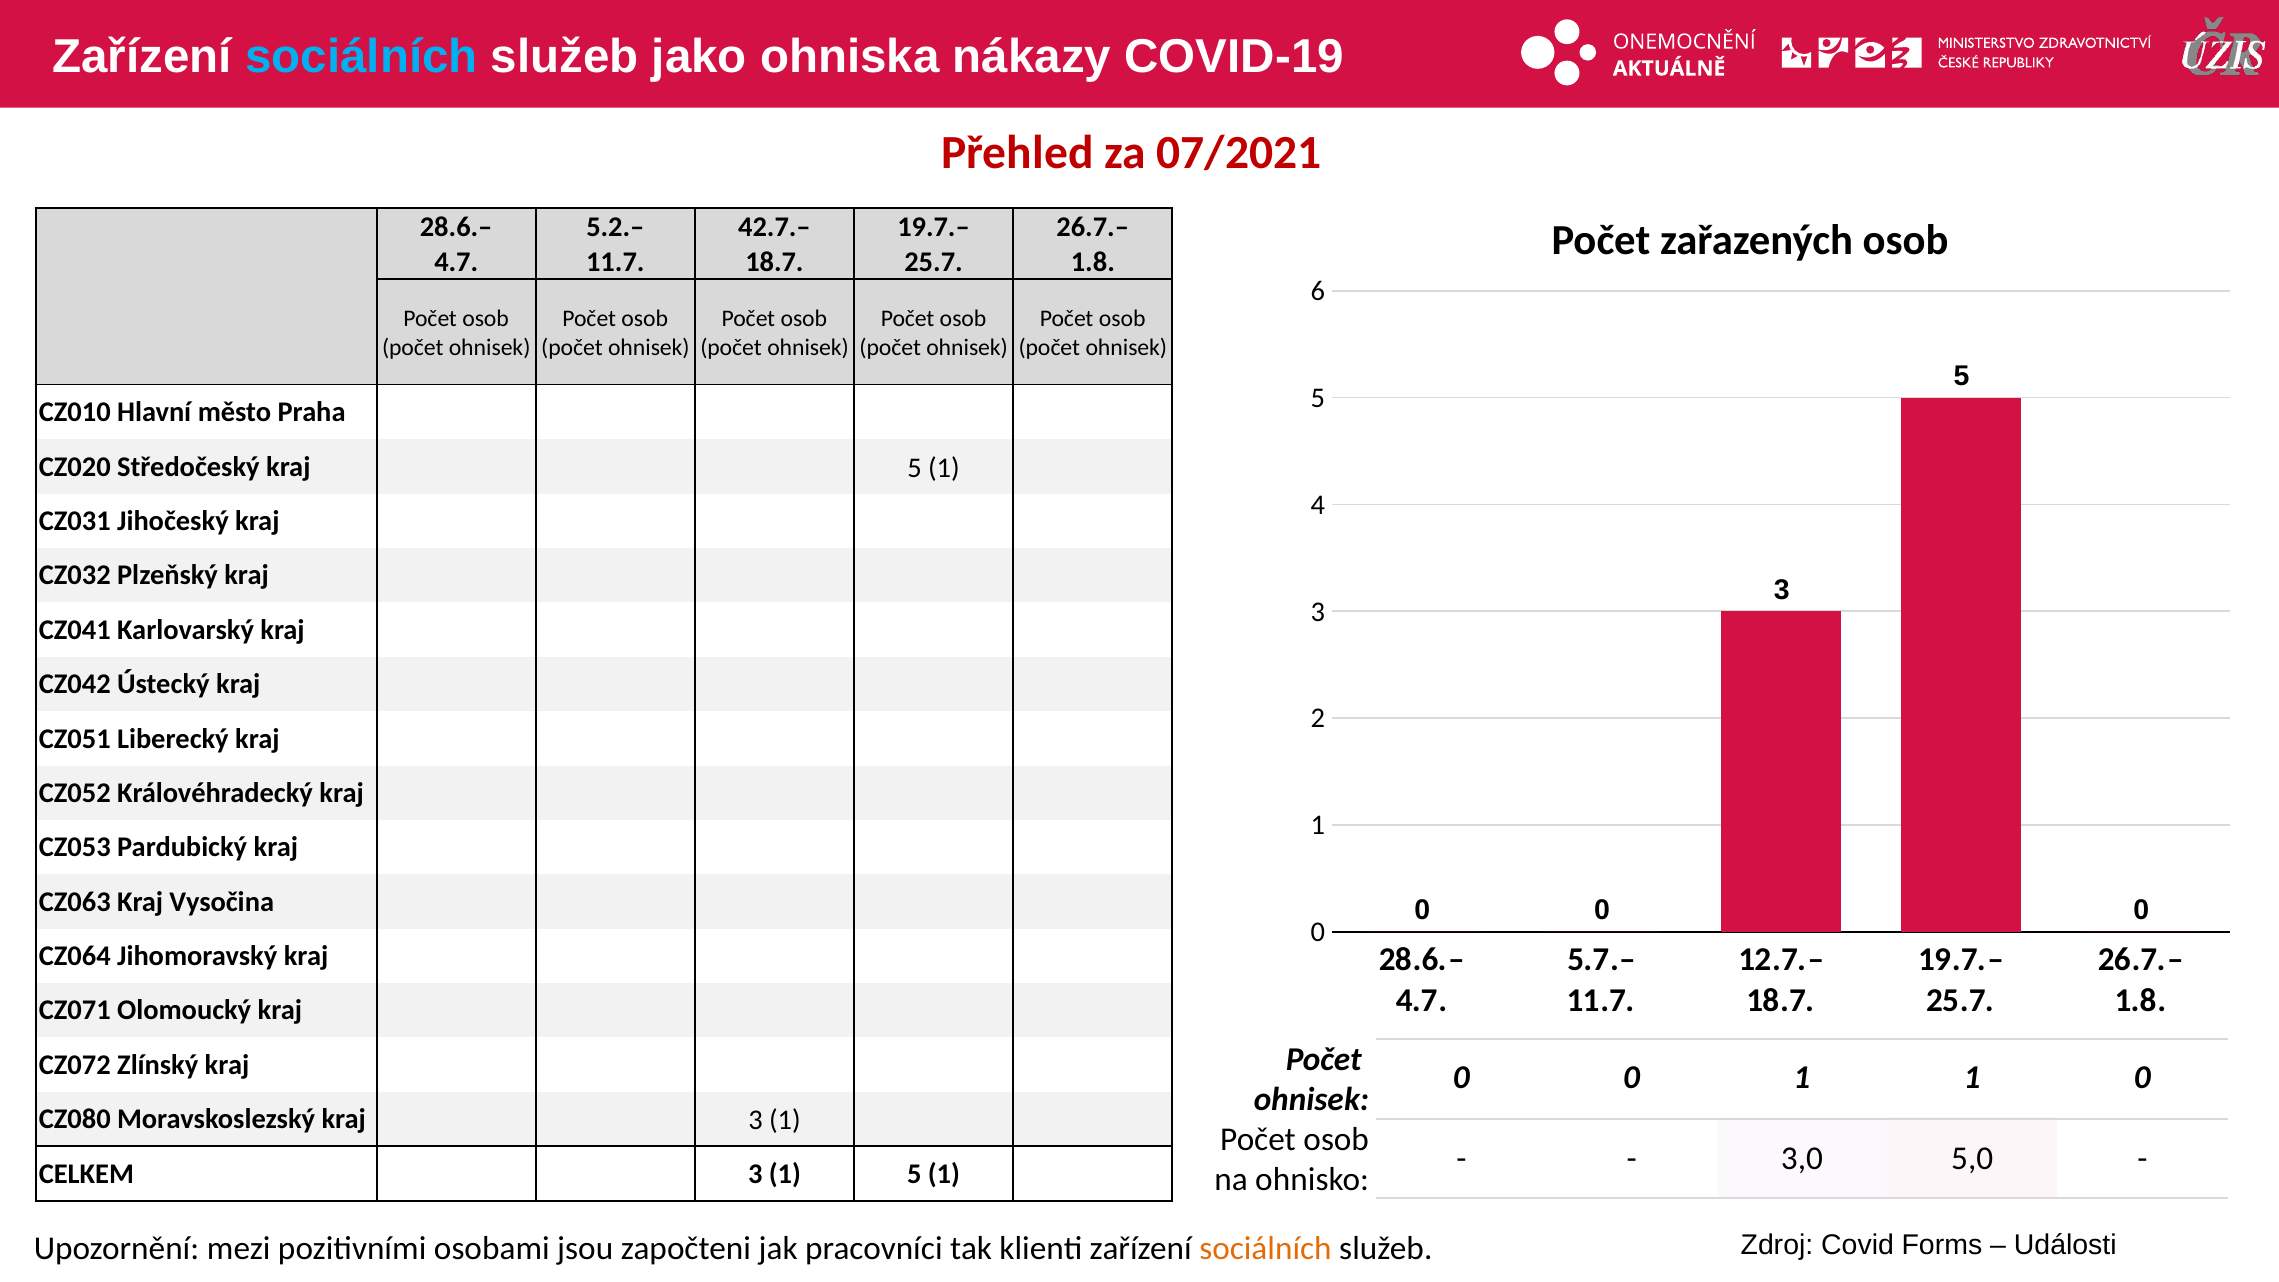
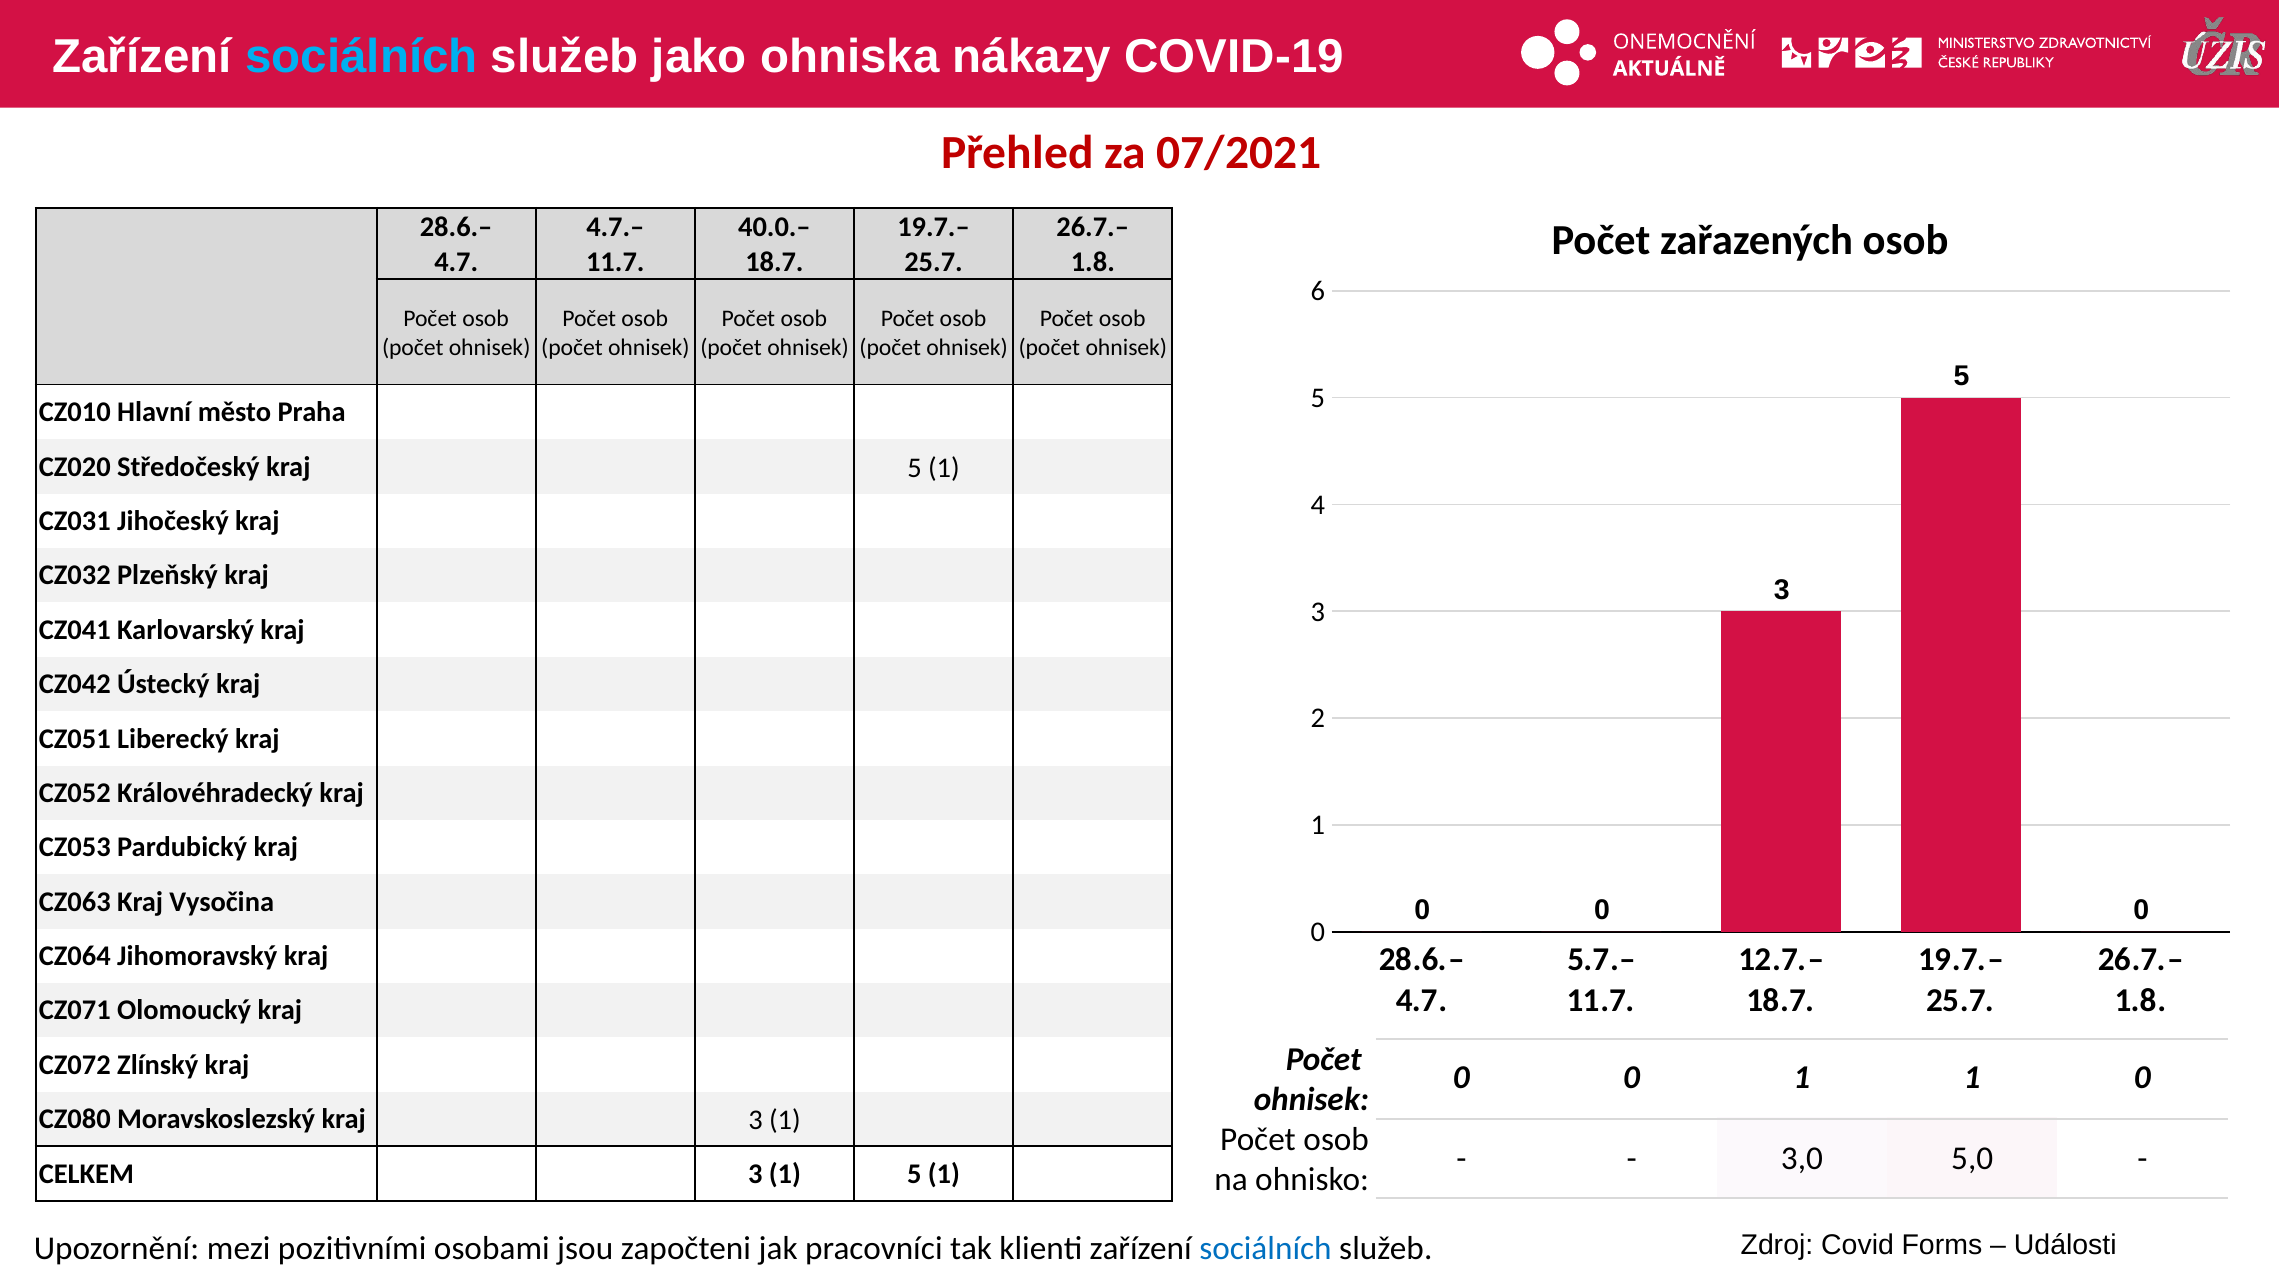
5.2.–: 5.2.– -> 4.7.–
42.7.–: 42.7.– -> 40.0.–
sociálních at (1265, 1248) colour: orange -> blue
